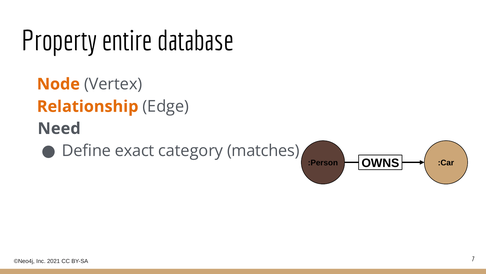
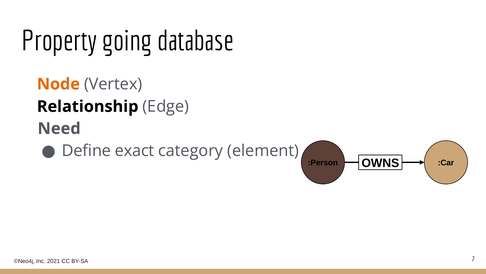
entire: entire -> going
Relationship colour: orange -> black
matches: matches -> element
